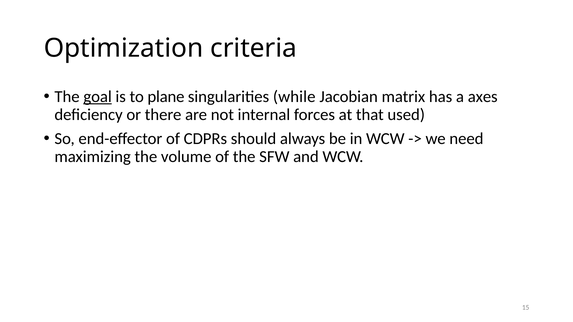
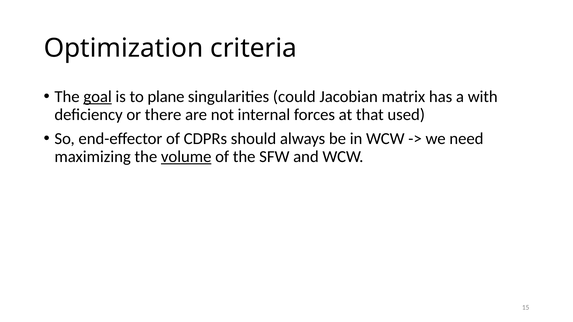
while: while -> could
axes: axes -> with
volume underline: none -> present
